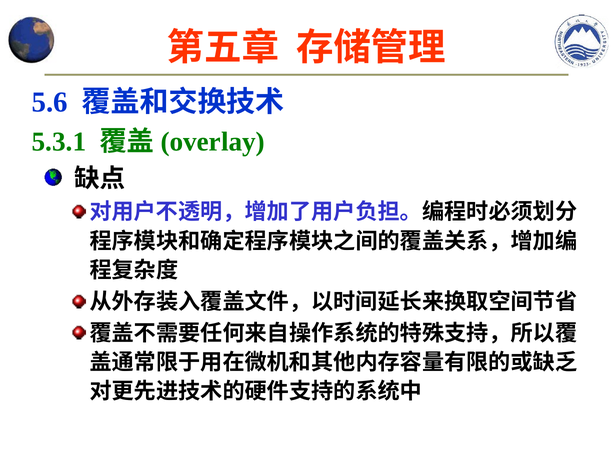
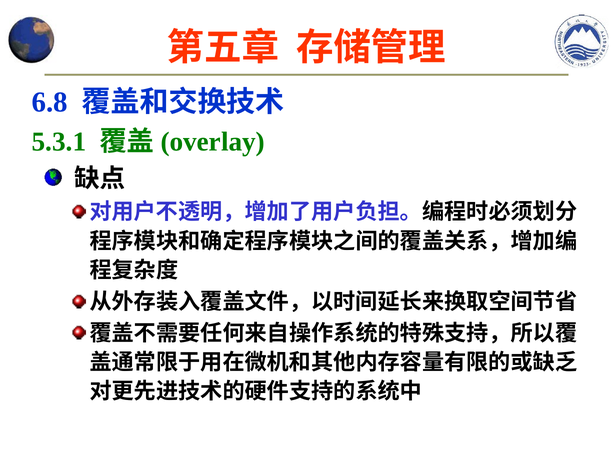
5.6: 5.6 -> 6.8
